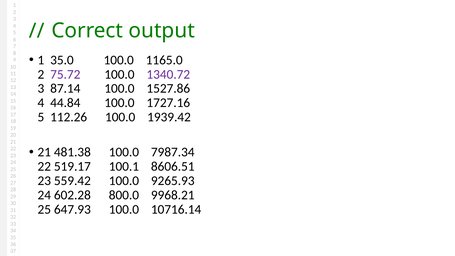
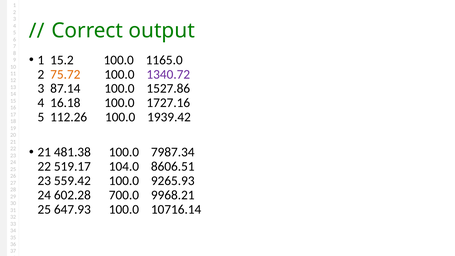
35.0: 35.0 -> 15.2
75.72 colour: purple -> orange
44.84: 44.84 -> 16.18
100.1: 100.1 -> 104.0
800.0: 800.0 -> 700.0
